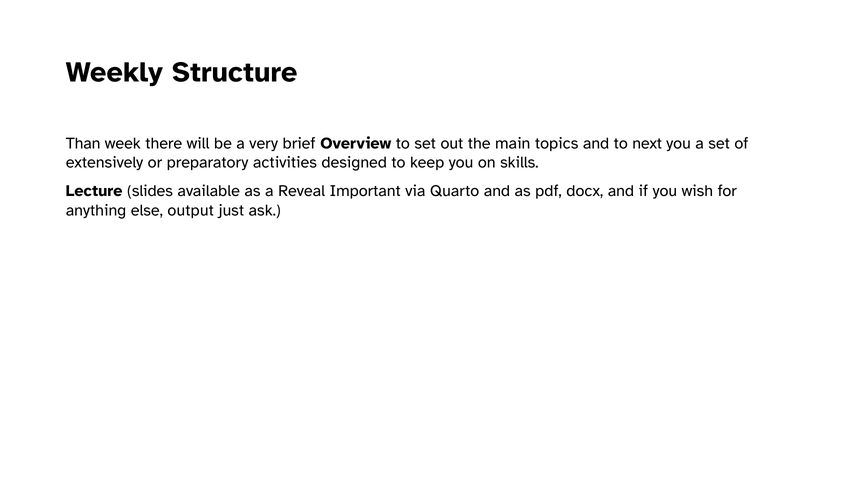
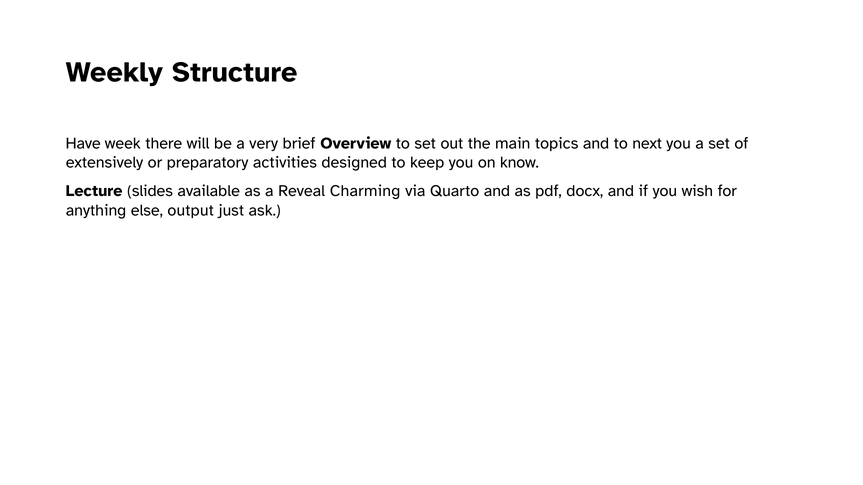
Than: Than -> Have
skills: skills -> know
Important: Important -> Charming
